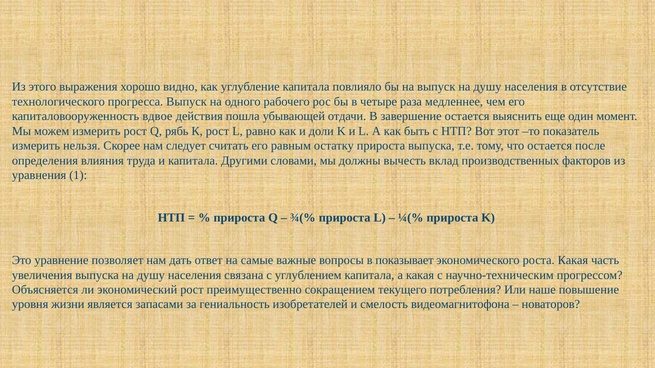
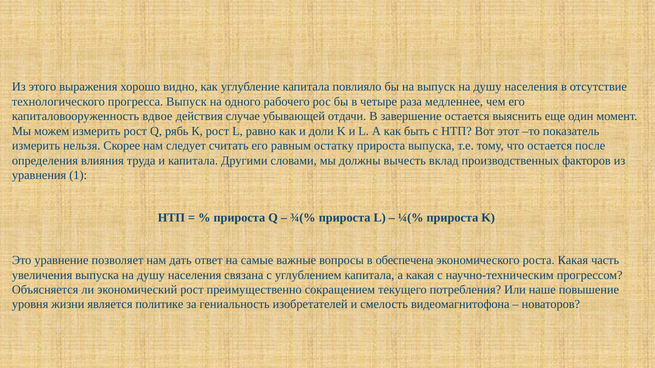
пошла: пошла -> случае
показывает: показывает -> обеспечена
запасами: запасами -> политике
